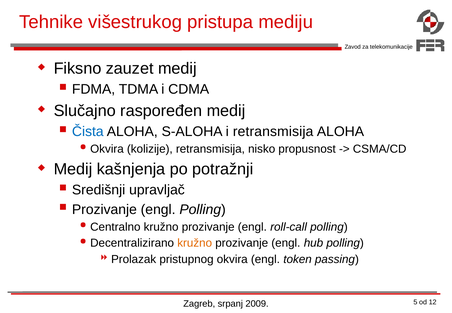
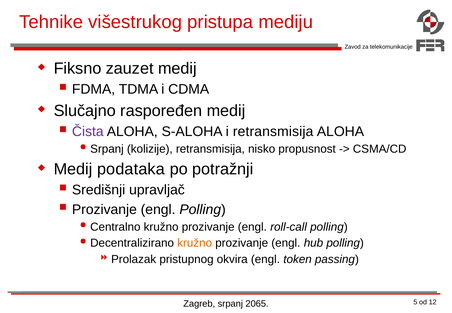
Čista colour: blue -> purple
Okvira at (107, 149): Okvira -> Srpanj
kašnjenja: kašnjenja -> podataka
2009: 2009 -> 2065
